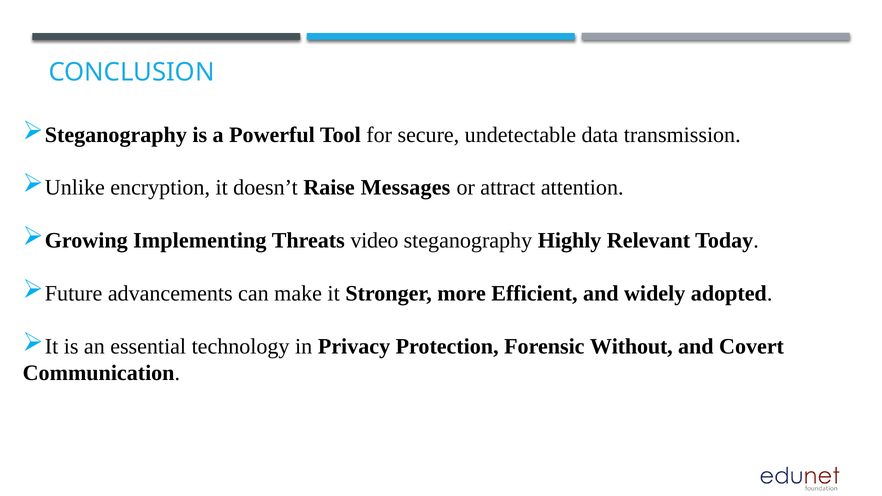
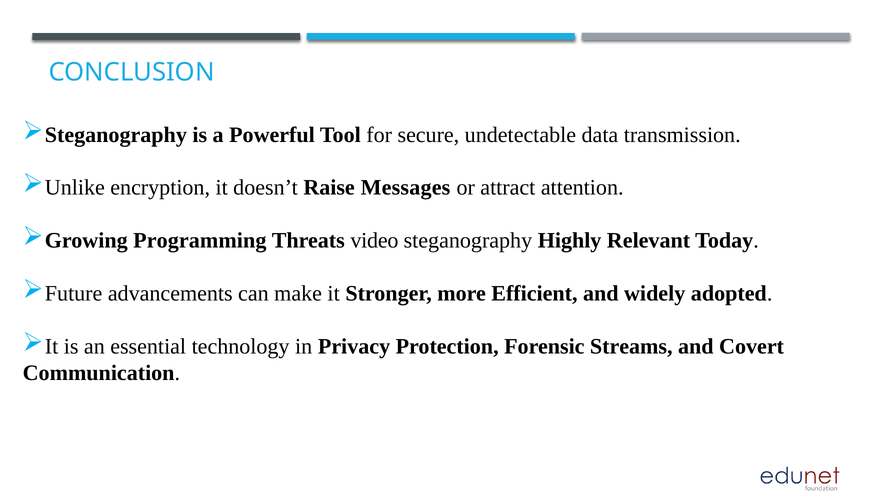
Implementing: Implementing -> Programming
Without: Without -> Streams
